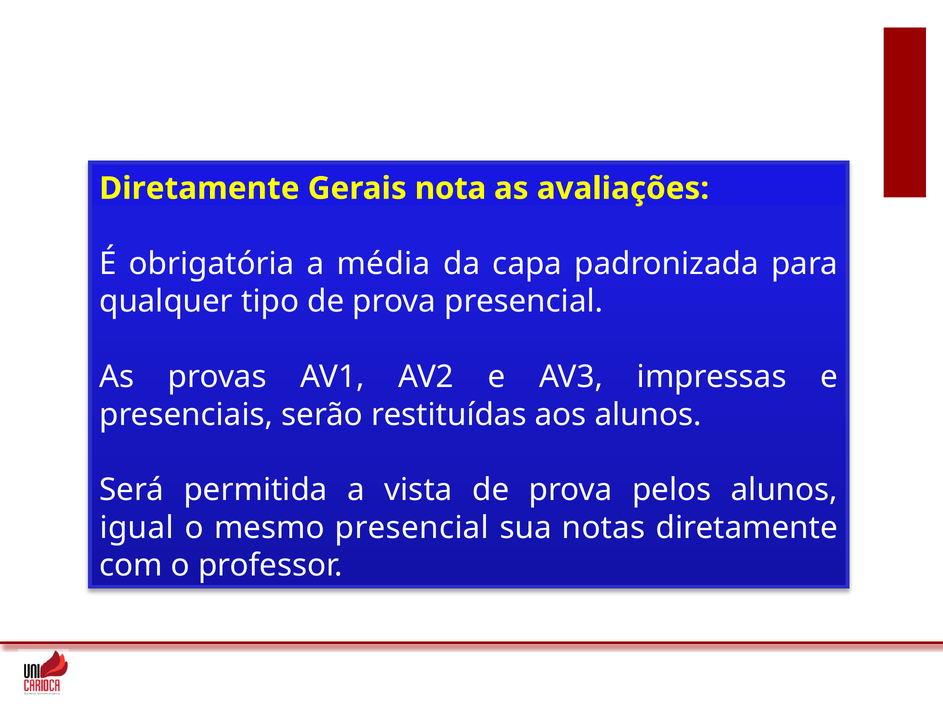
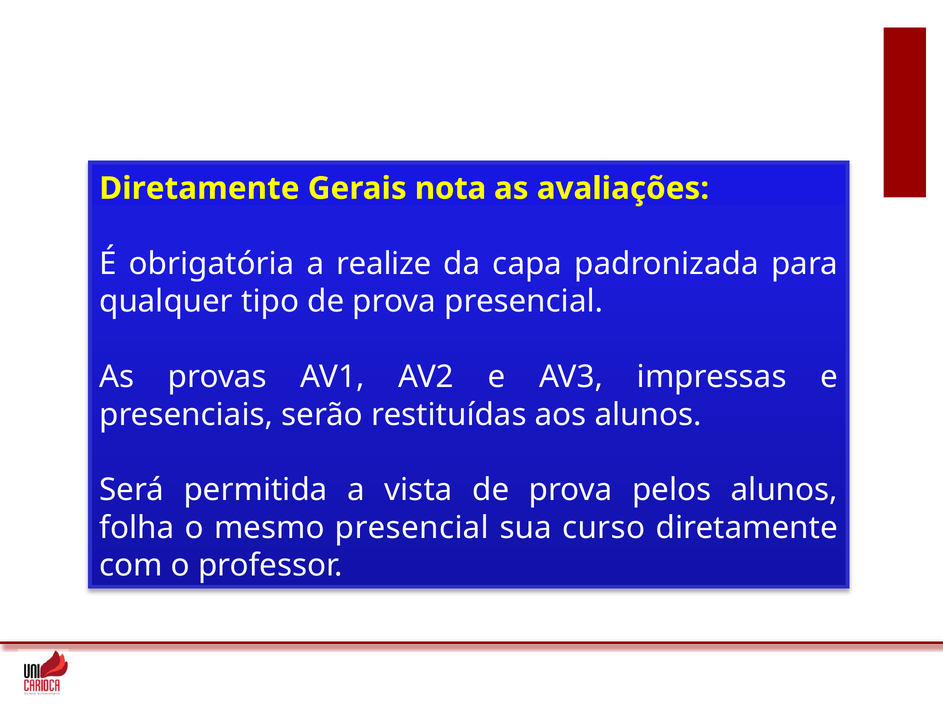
média: média -> realize
igual: igual -> folha
notas: notas -> curso
